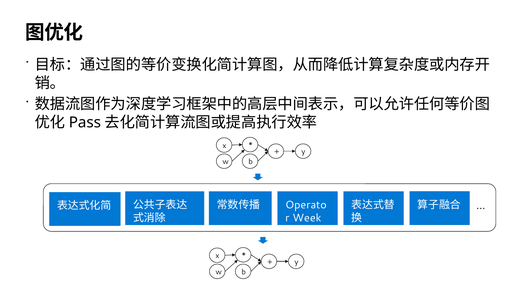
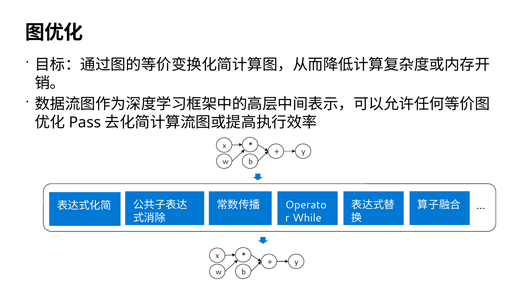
Week: Week -> While
